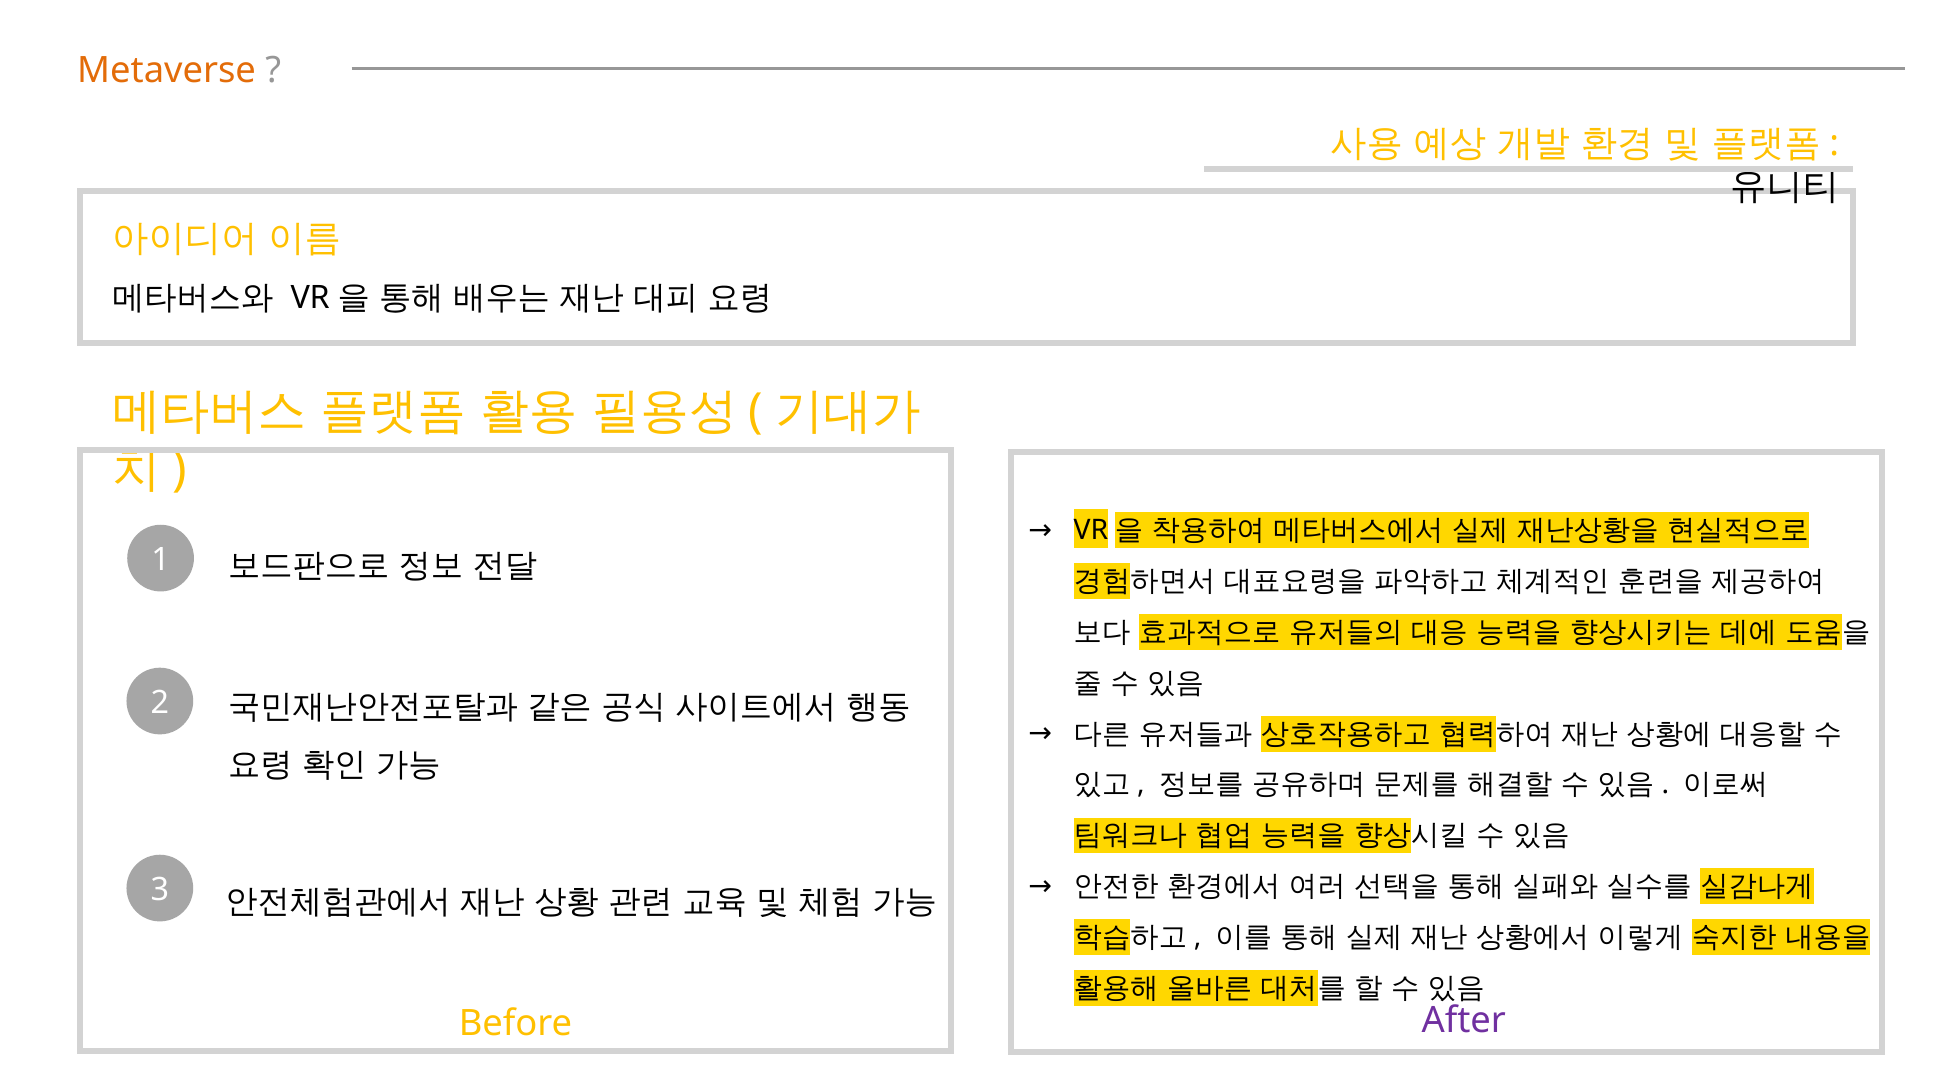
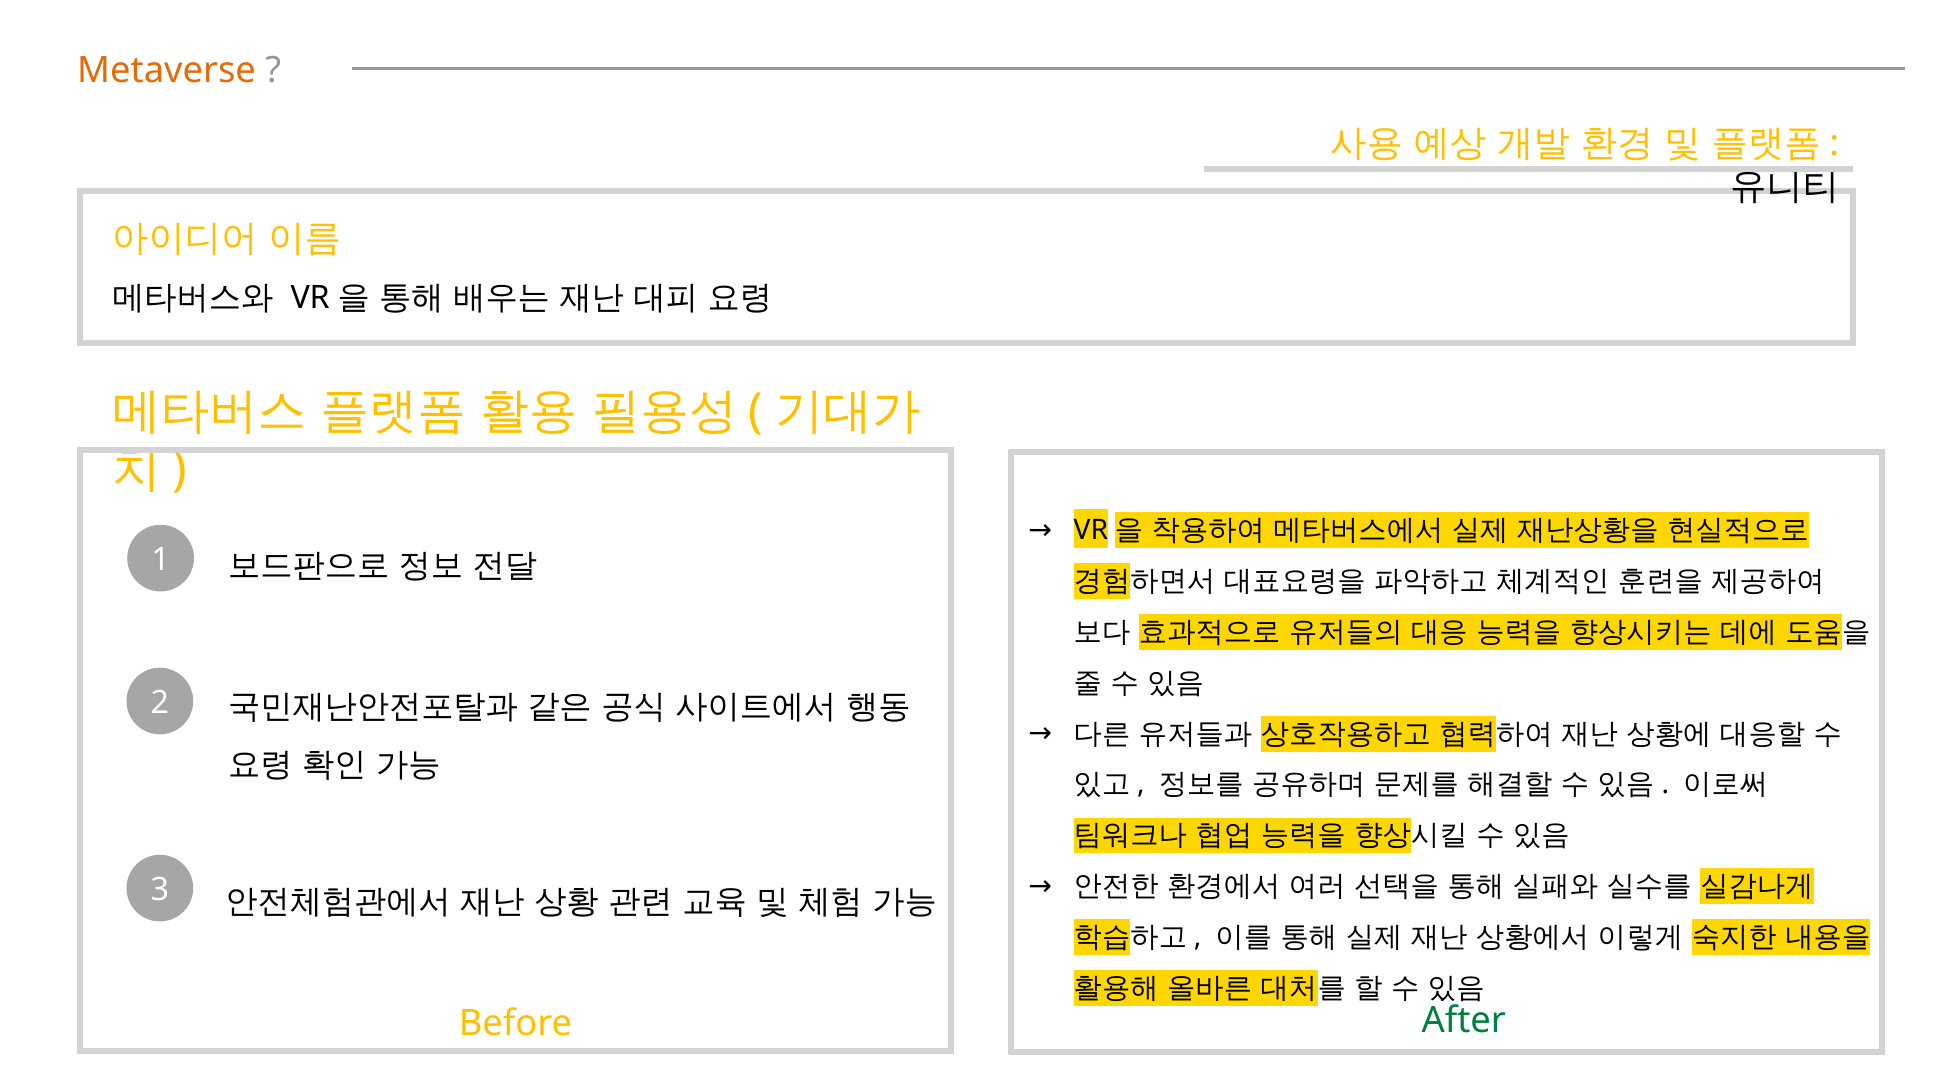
After colour: purple -> green
